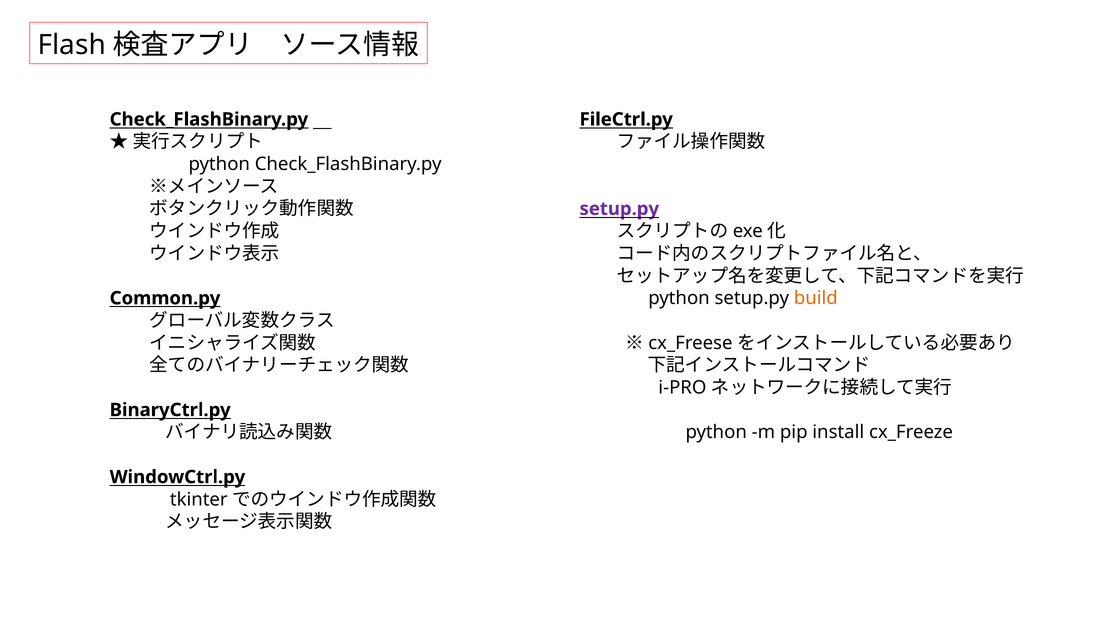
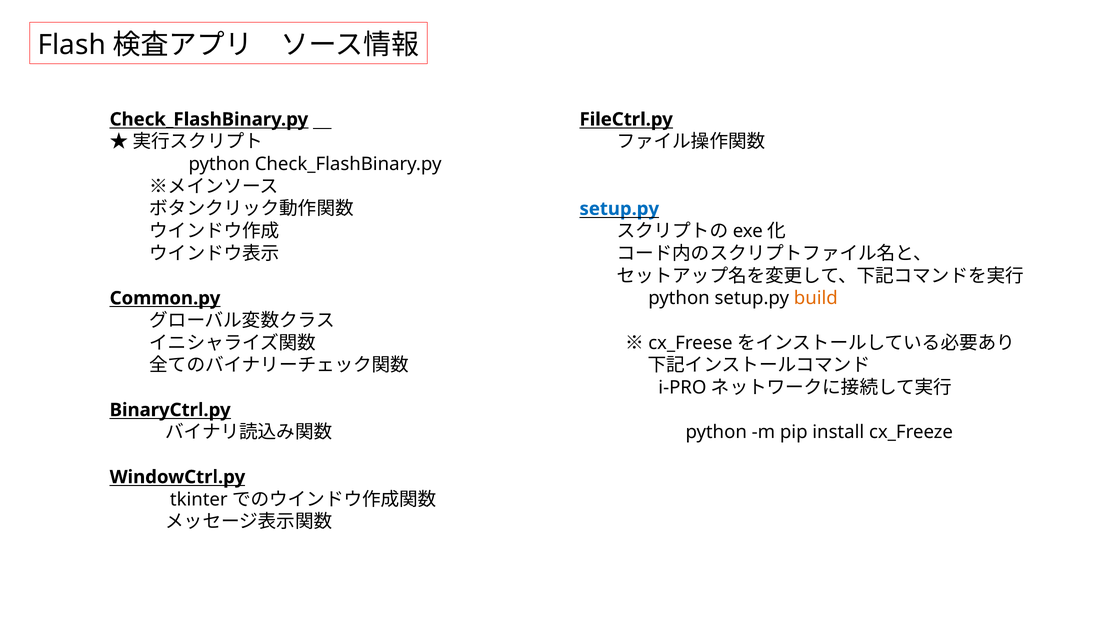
setup.py at (619, 209) colour: purple -> blue
